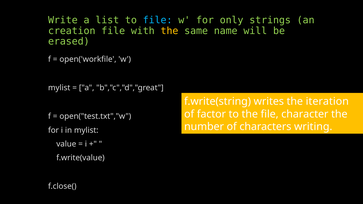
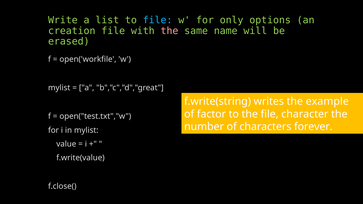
strings: strings -> options
the at (169, 31) colour: yellow -> pink
iteration: iteration -> example
writing: writing -> forever
